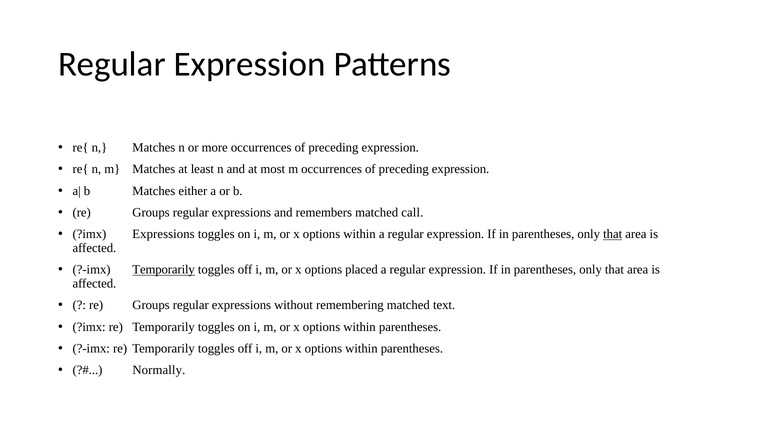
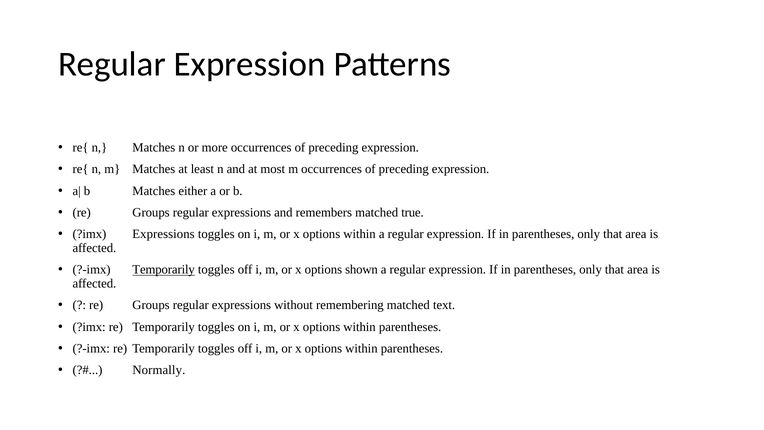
call: call -> true
that at (613, 234) underline: present -> none
placed: placed -> shown
